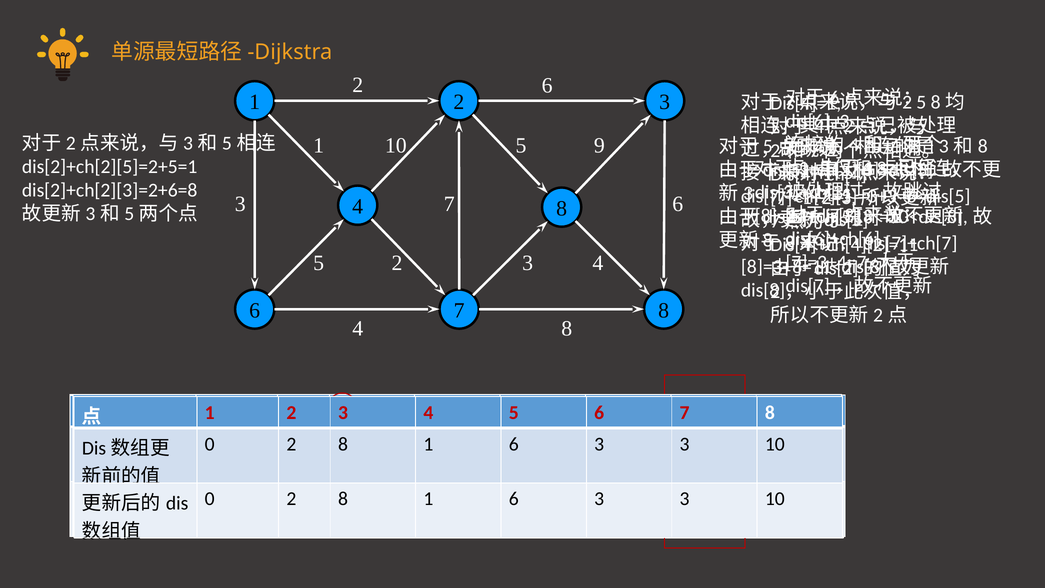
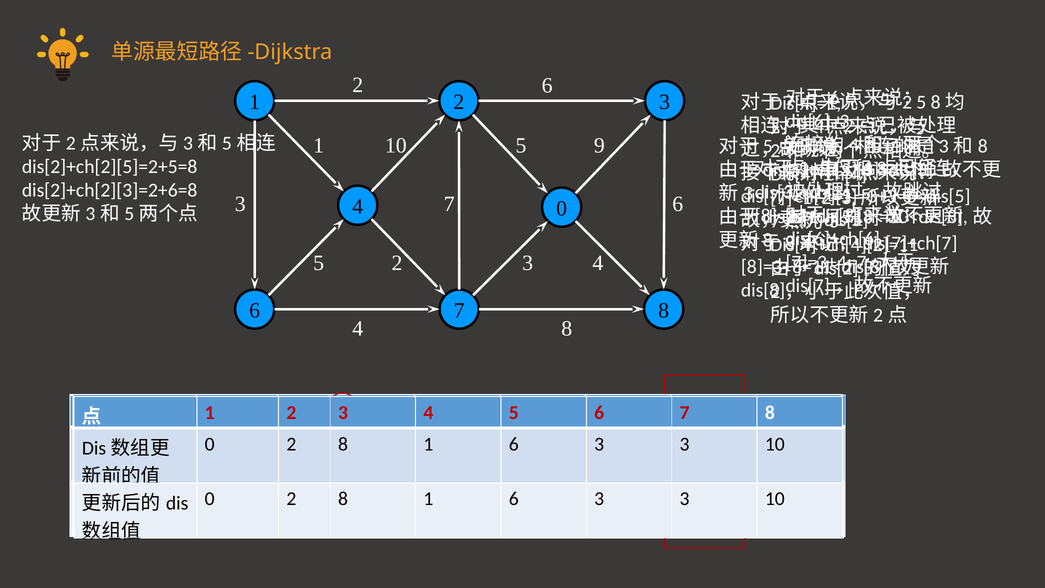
dis[2]+ch[2][5]=2+5=1: dis[2]+ch[2][5]=2+5=1 -> dis[2]+ch[2][5]=2+5=8
4 8: 8 -> 0
